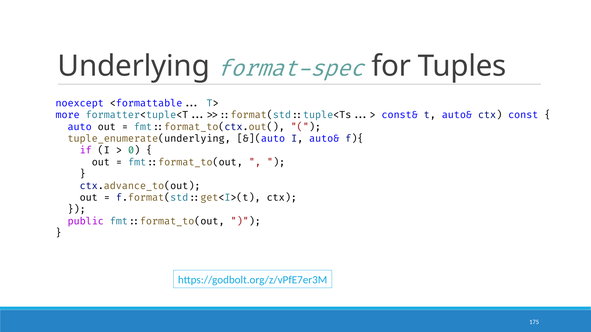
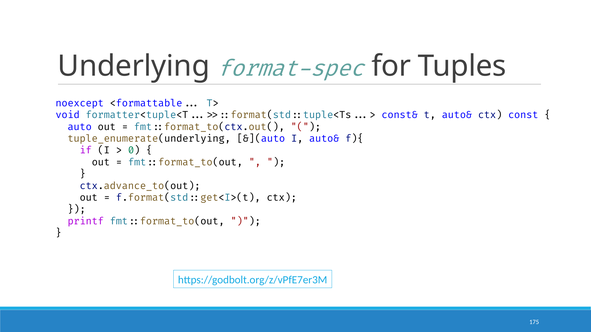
more: more -> void
public: public -> printf
